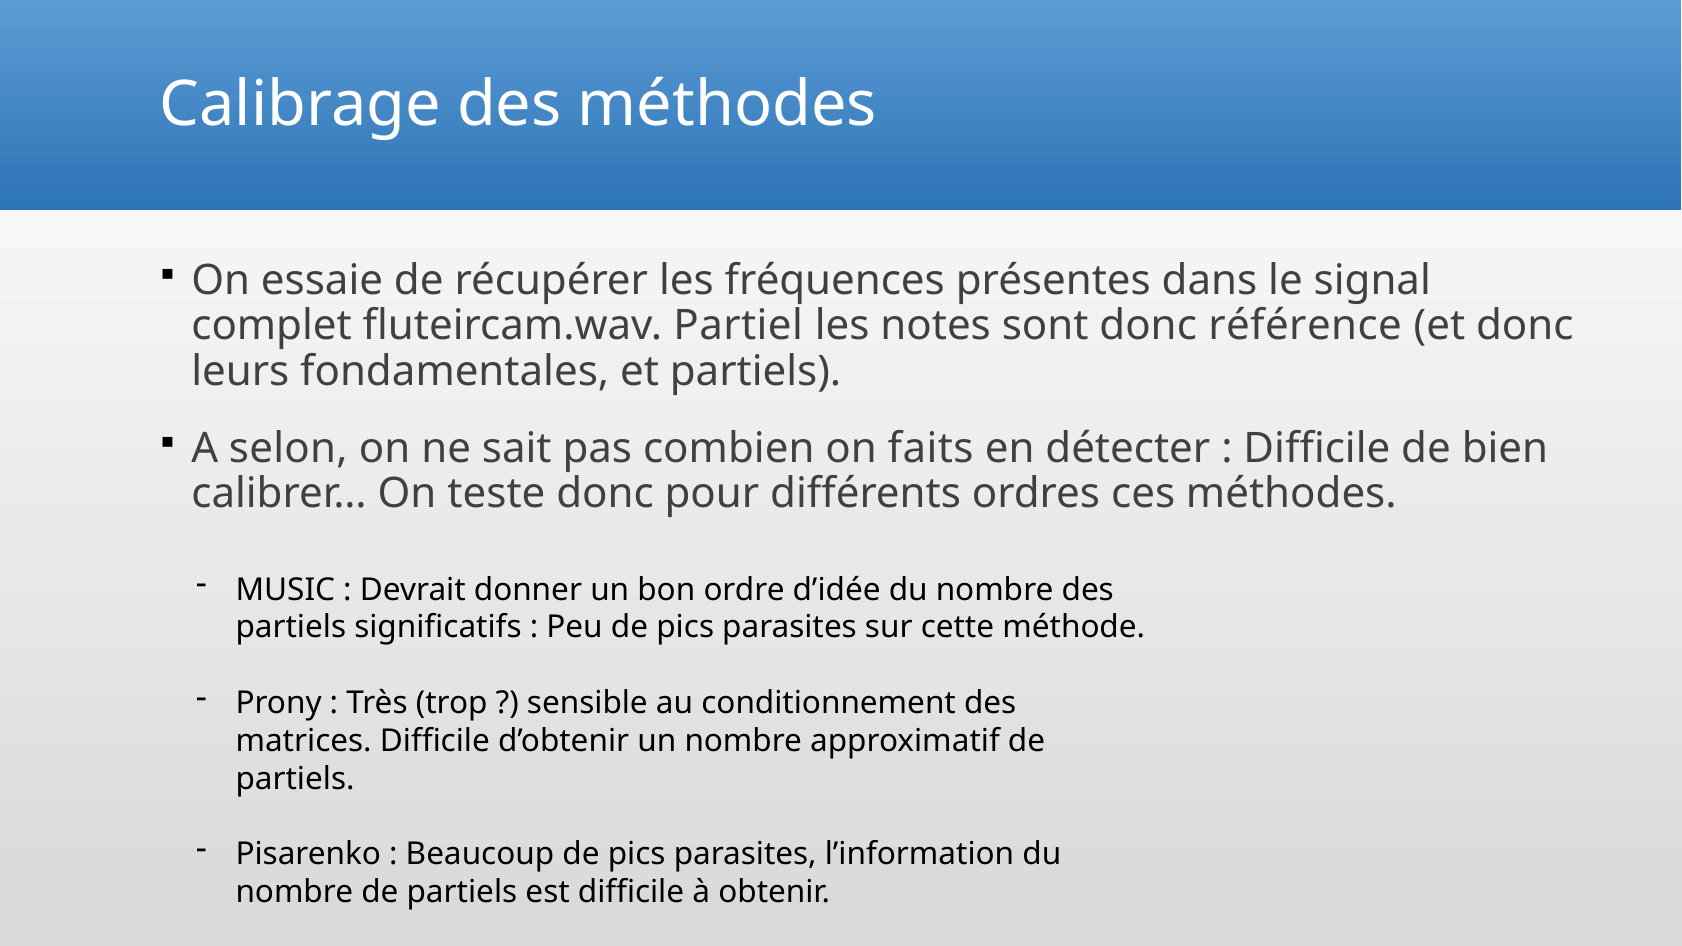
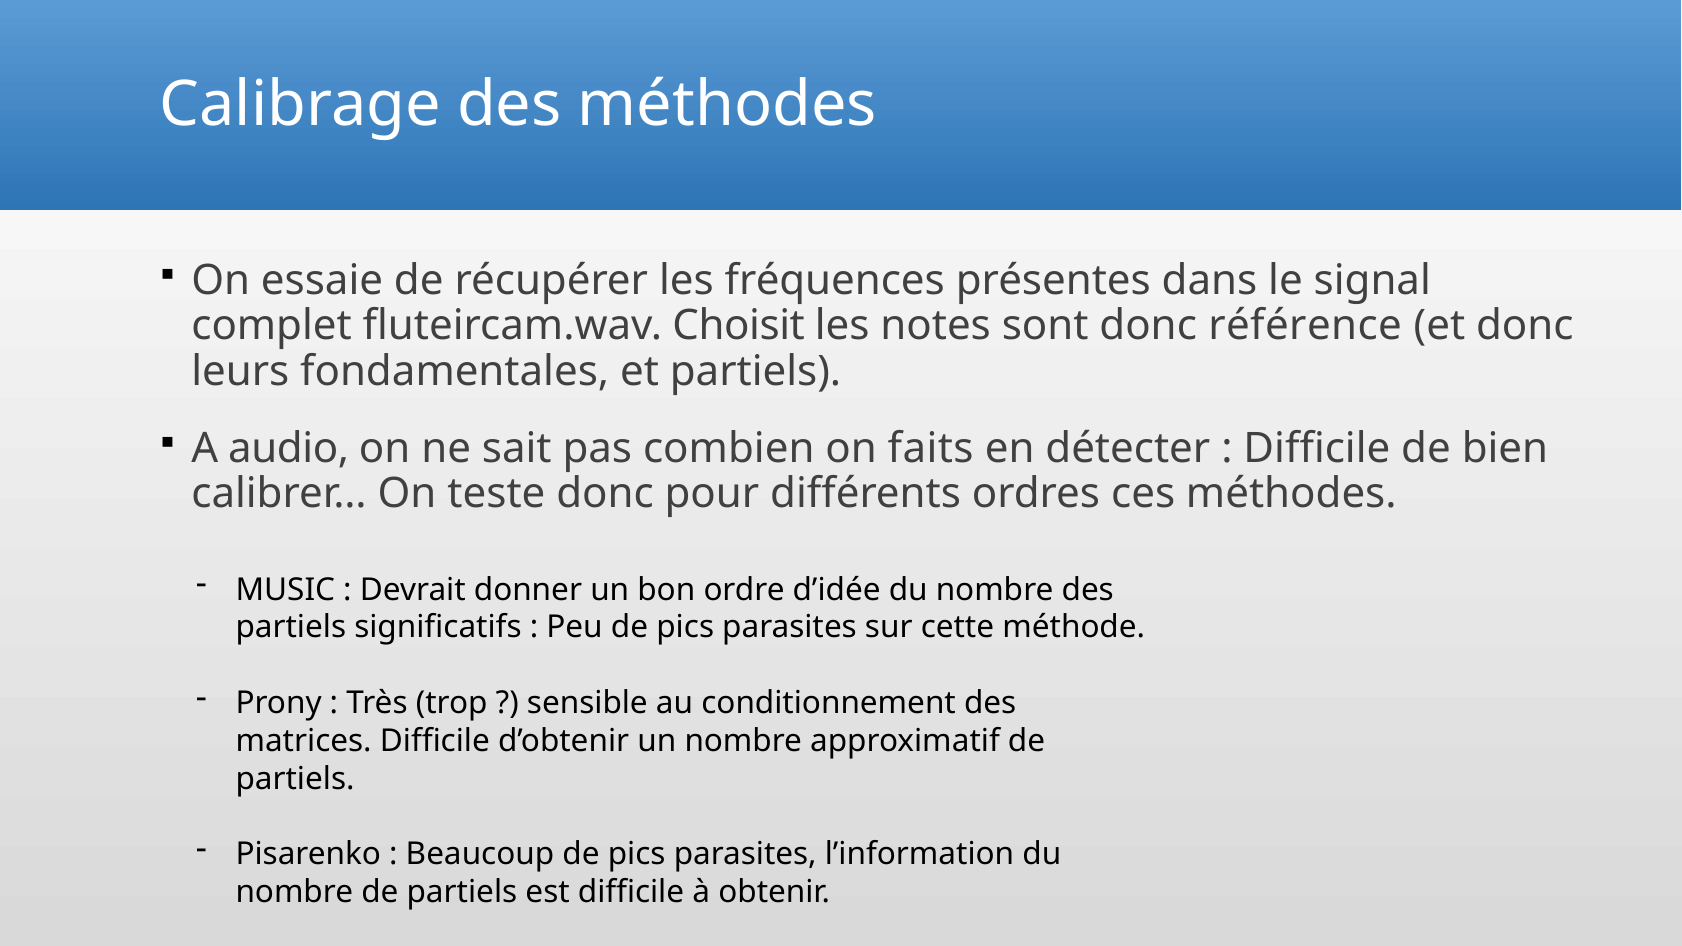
Partiel: Partiel -> Choisit
selon: selon -> audio
